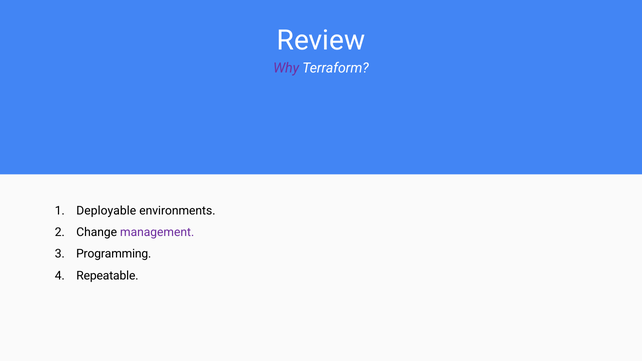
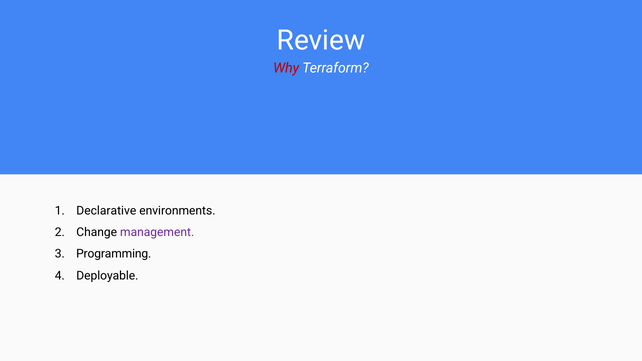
Why colour: purple -> red
Deployable: Deployable -> Declarative
Repeatable: Repeatable -> Deployable
